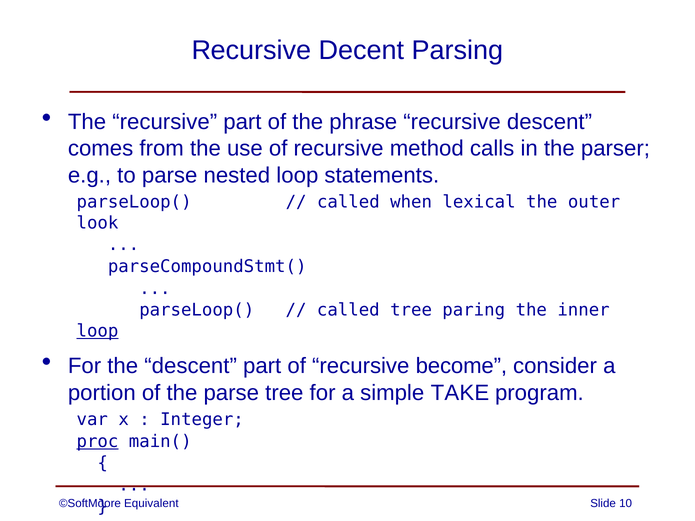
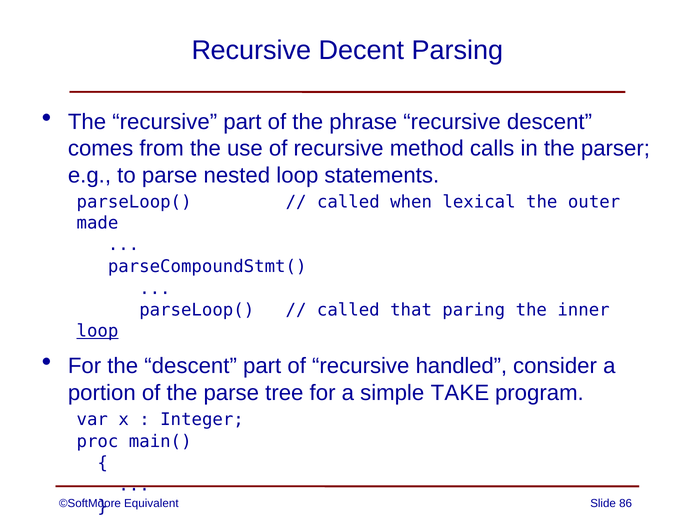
look: look -> made
called tree: tree -> that
become: become -> handled
proc underline: present -> none
10: 10 -> 86
